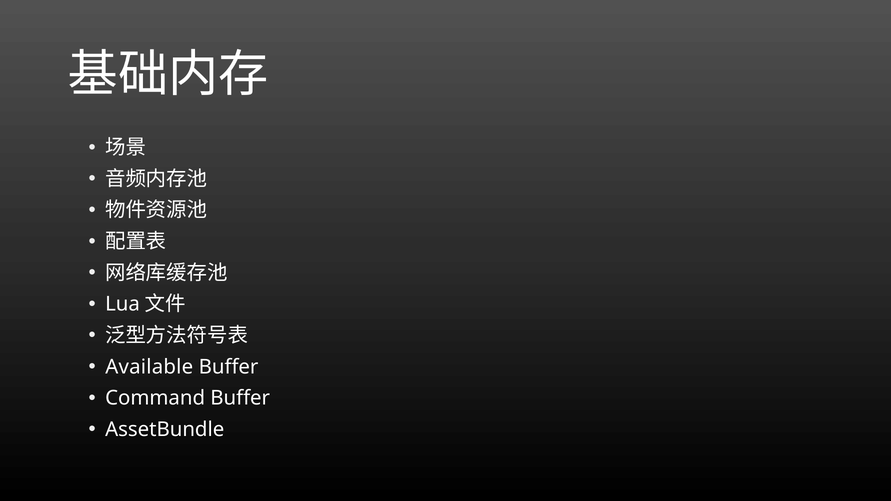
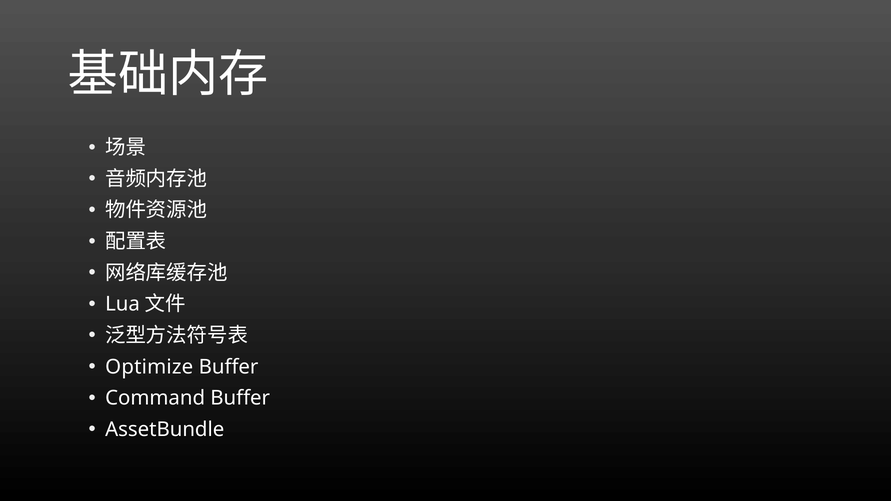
Available: Available -> Optimize
